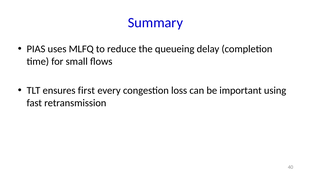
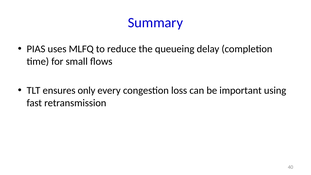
first: first -> only
